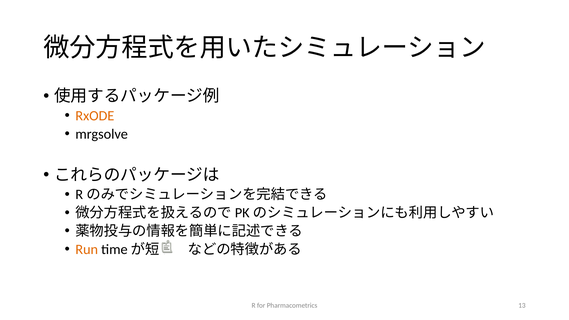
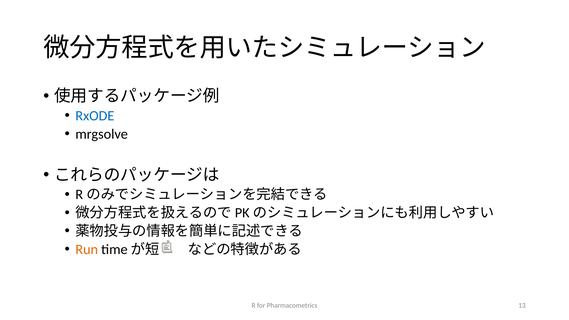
RxODE colour: orange -> blue
